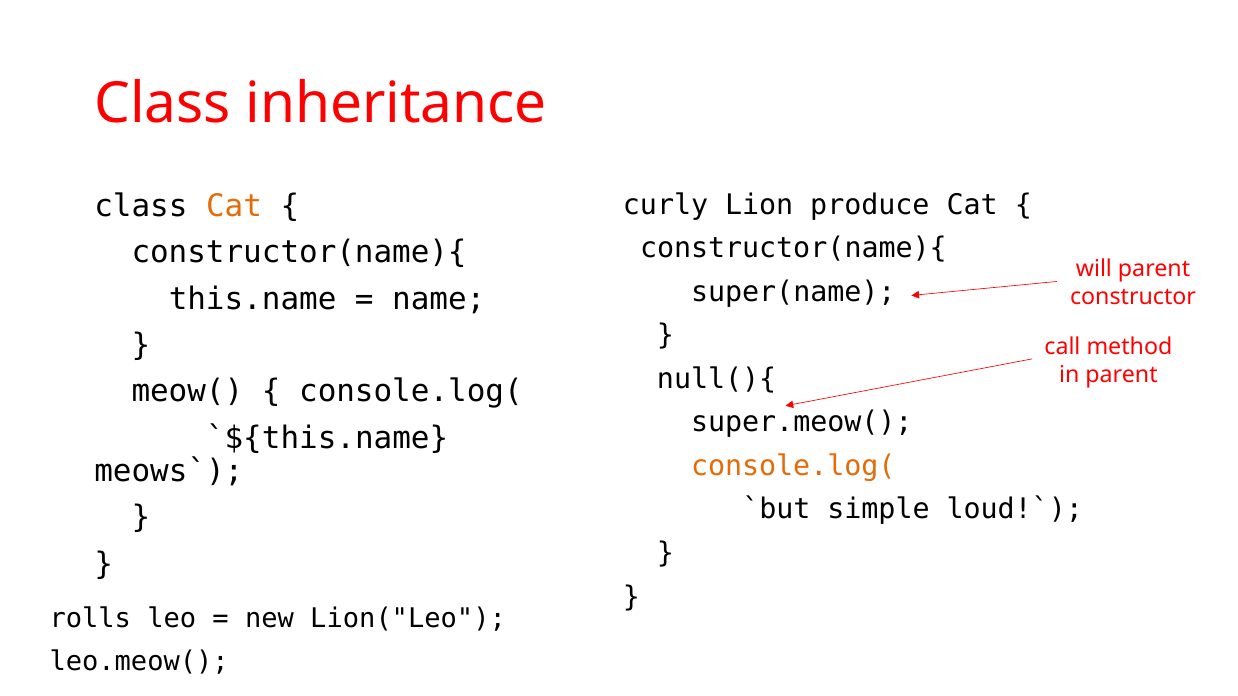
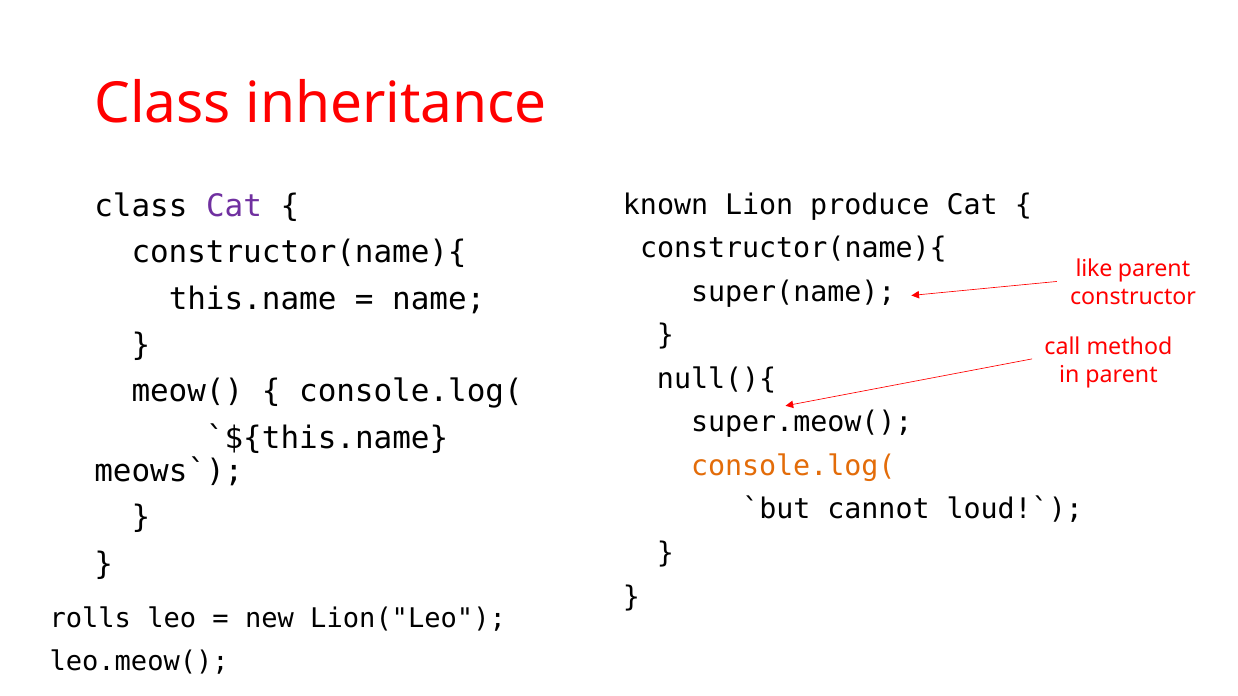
curly: curly -> known
Cat at (234, 207) colour: orange -> purple
will: will -> like
simple: simple -> cannot
